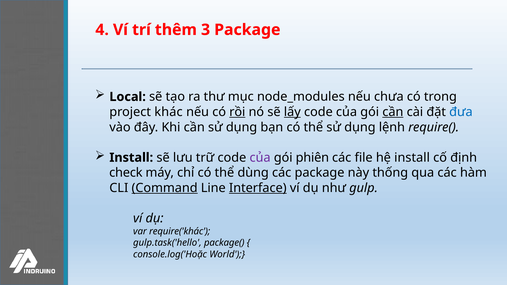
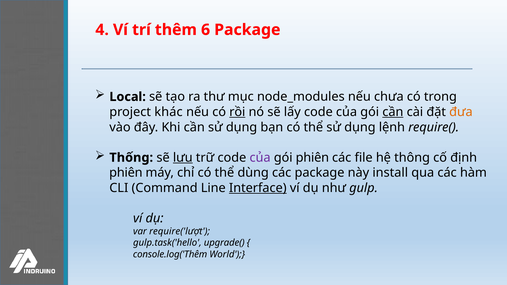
3: 3 -> 6
lấy underline: present -> none
đưa colour: blue -> orange
Install at (131, 158): Install -> Thống
lưu underline: none -> present
hệ install: install -> thông
check at (126, 173): check -> phiên
thống: thống -> install
Command underline: present -> none
require('khác: require('khác -> require('lượt
package(: package( -> upgrade(
console.log('Hoặc: console.log('Hoặc -> console.log('Thêm
